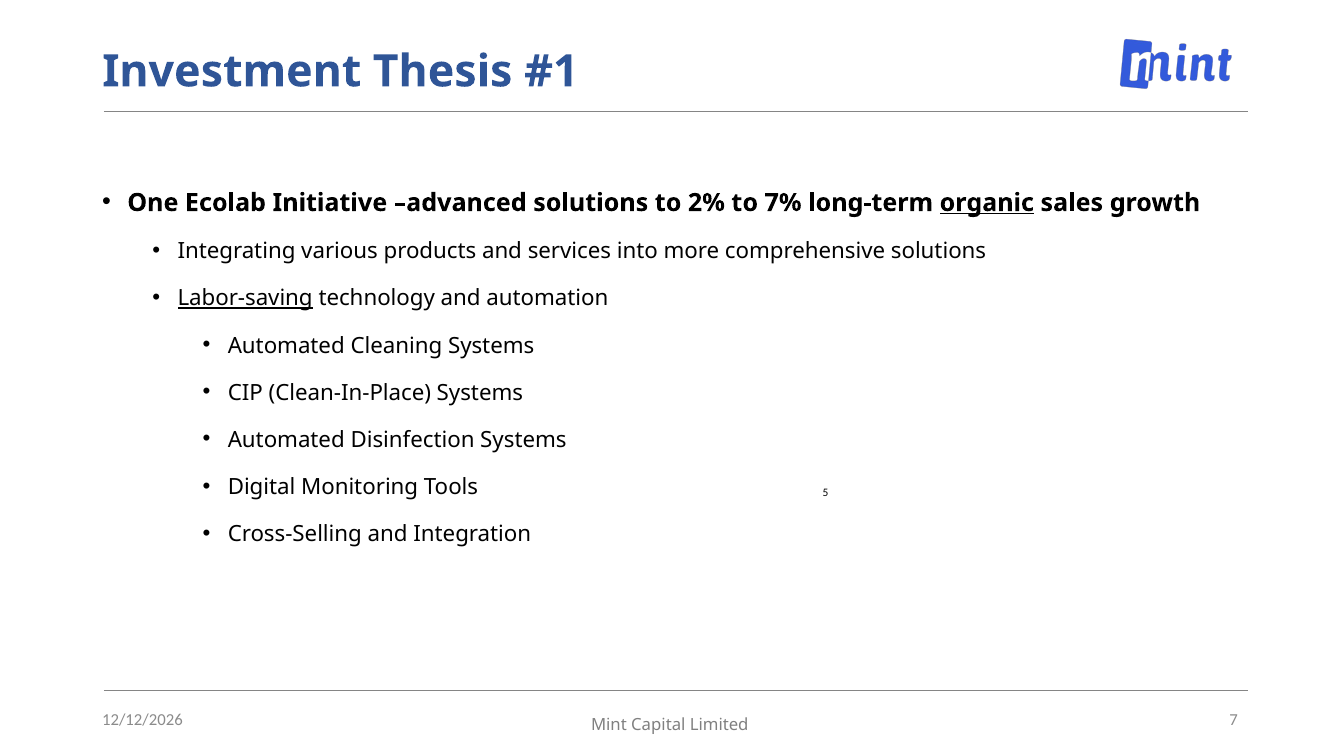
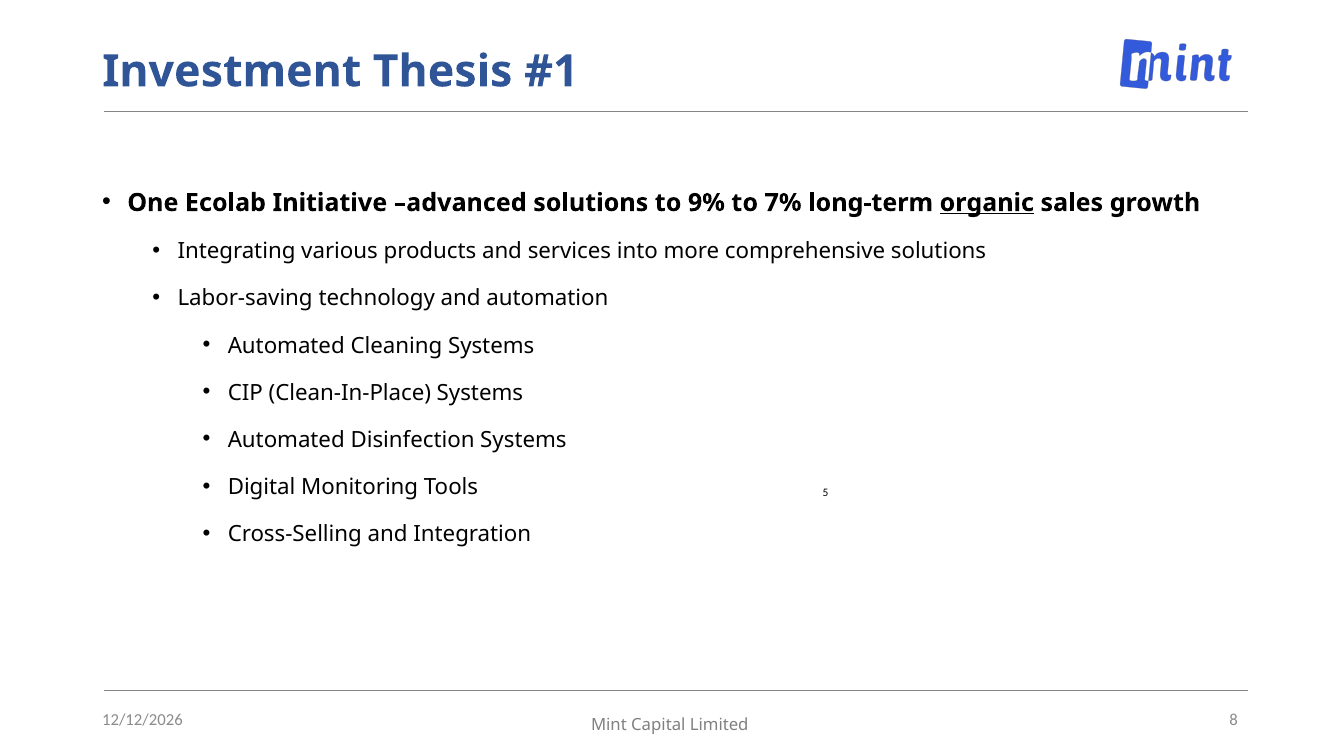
2%: 2% -> 9%
Labor-saving underline: present -> none
7: 7 -> 8
